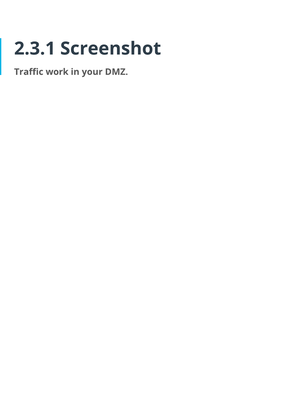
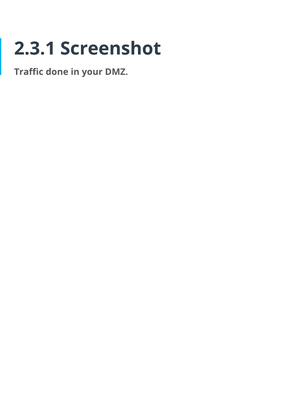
work: work -> done
